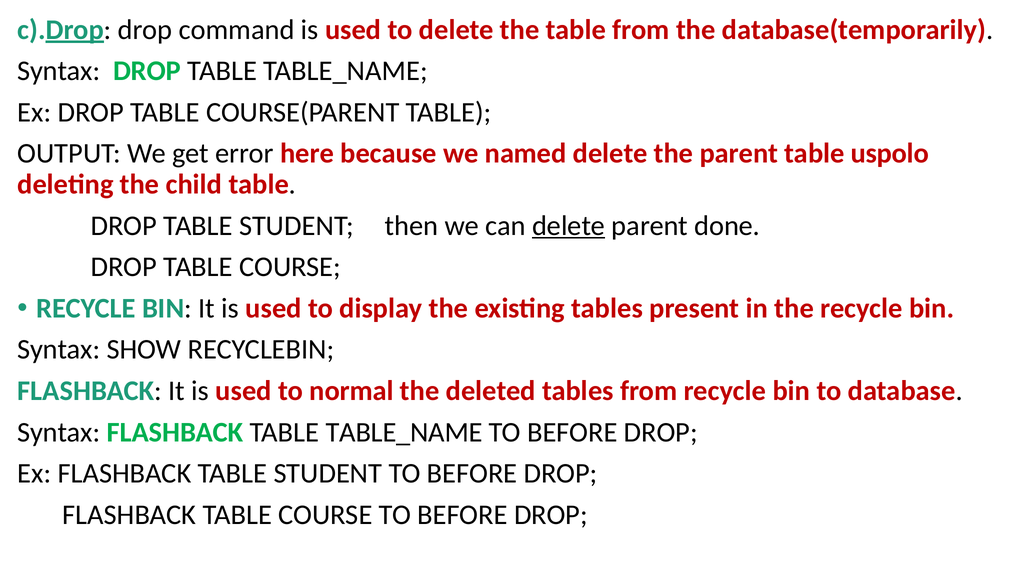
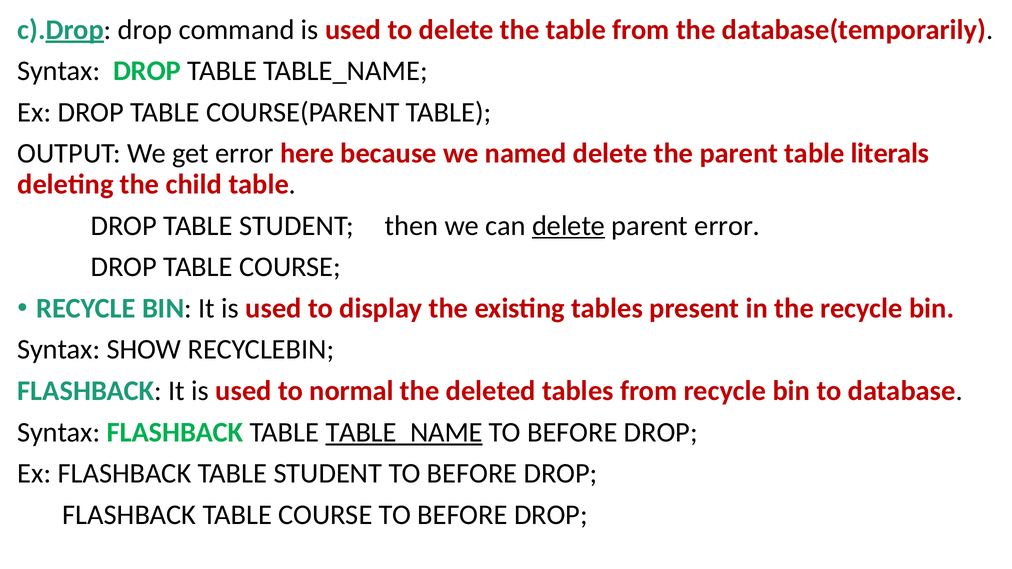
uspolo: uspolo -> literals
parent done: done -> error
TABLE_NAME at (404, 432) underline: none -> present
